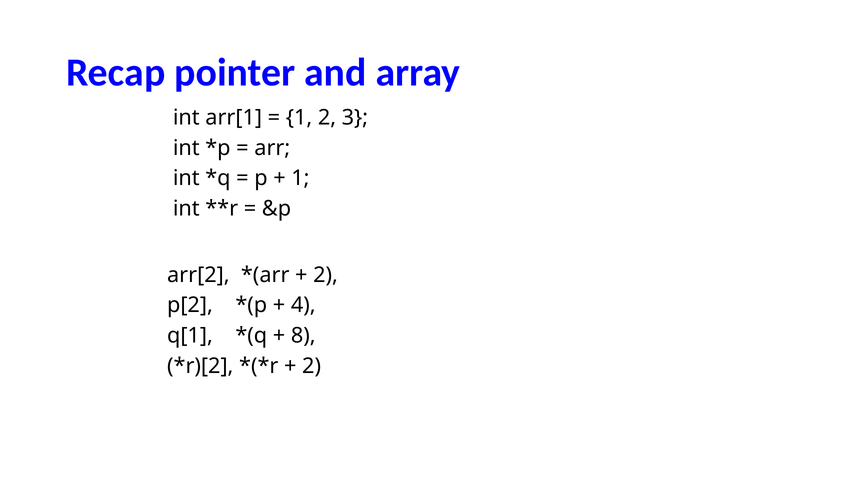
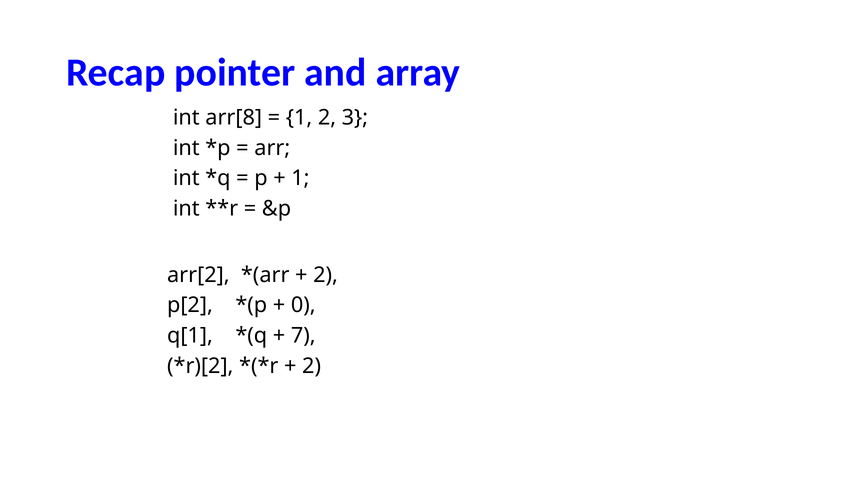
arr[1: arr[1 -> arr[8
4: 4 -> 0
8: 8 -> 7
